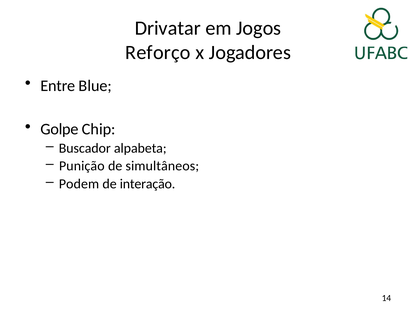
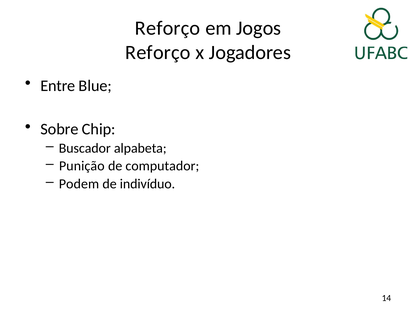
Drivatar at (168, 28): Drivatar -> Reforço
Golpe: Golpe -> Sobre
simultâneos: simultâneos -> computador
interação: interação -> indivíduo
